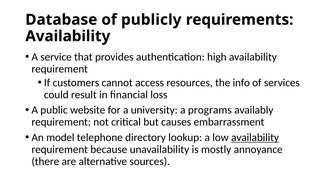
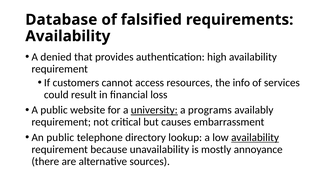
publicly: publicly -> falsified
service: service -> denied
university underline: none -> present
An model: model -> public
